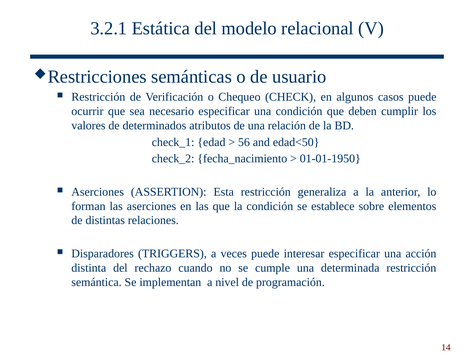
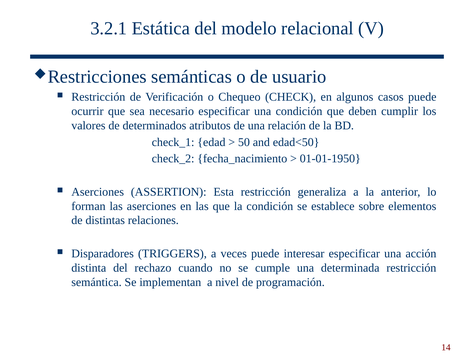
56: 56 -> 50
